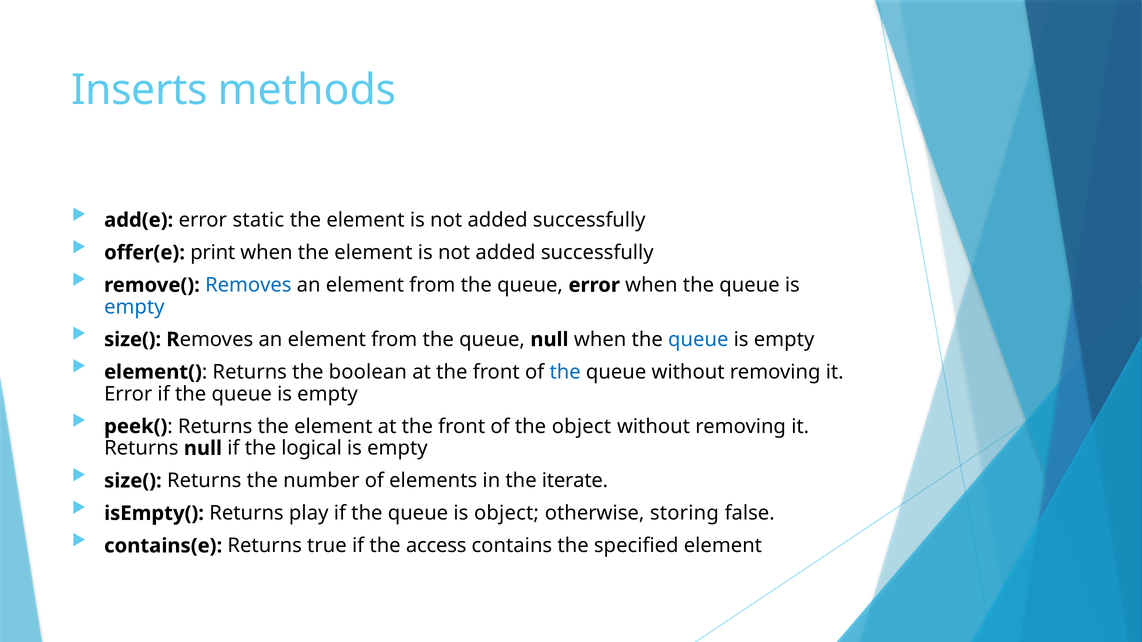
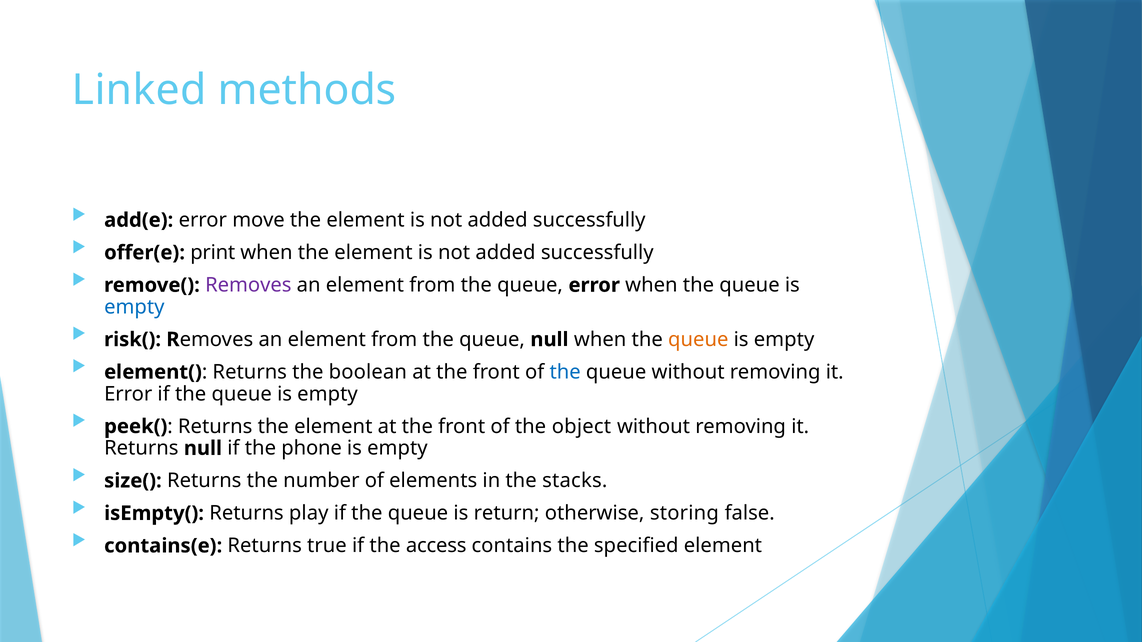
Inserts: Inserts -> Linked
static: static -> move
Removes at (248, 285) colour: blue -> purple
size( at (133, 340): size( -> risk(
queue at (698, 340) colour: blue -> orange
logical: logical -> phone
iterate: iterate -> stacks
is object: object -> return
